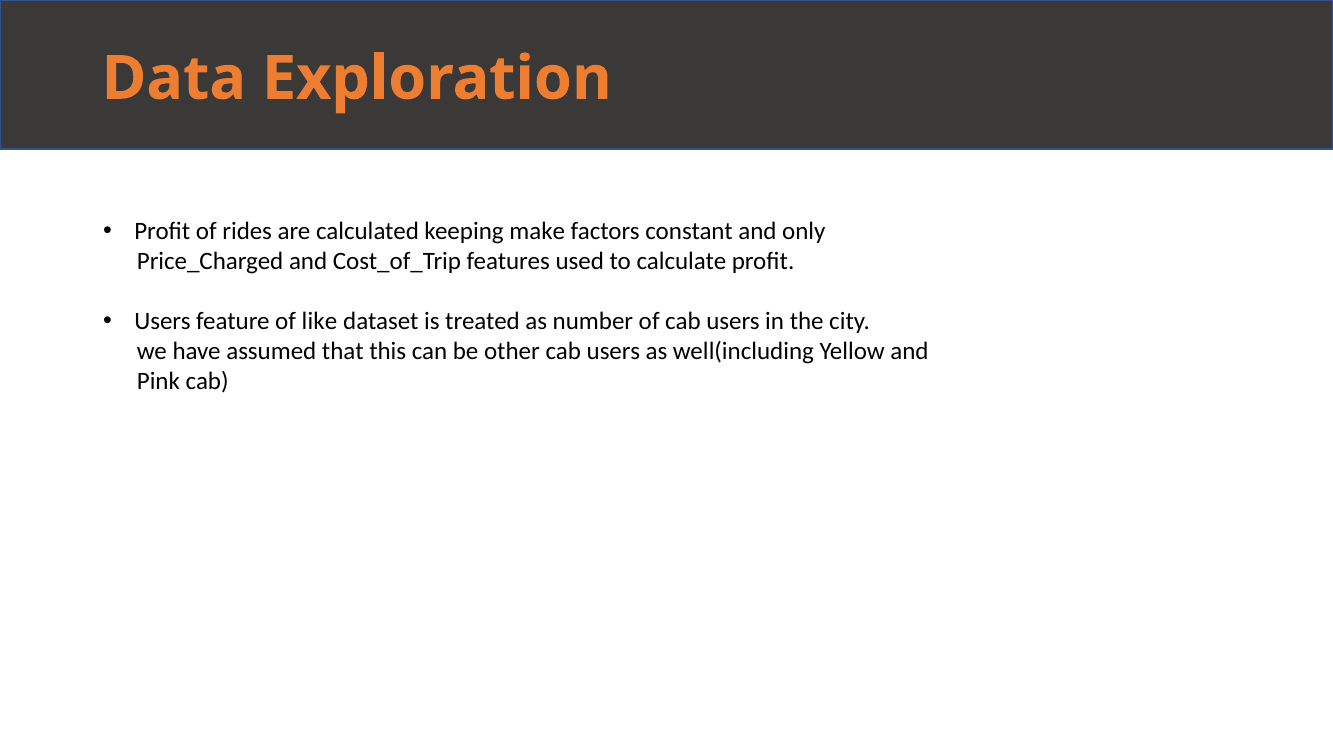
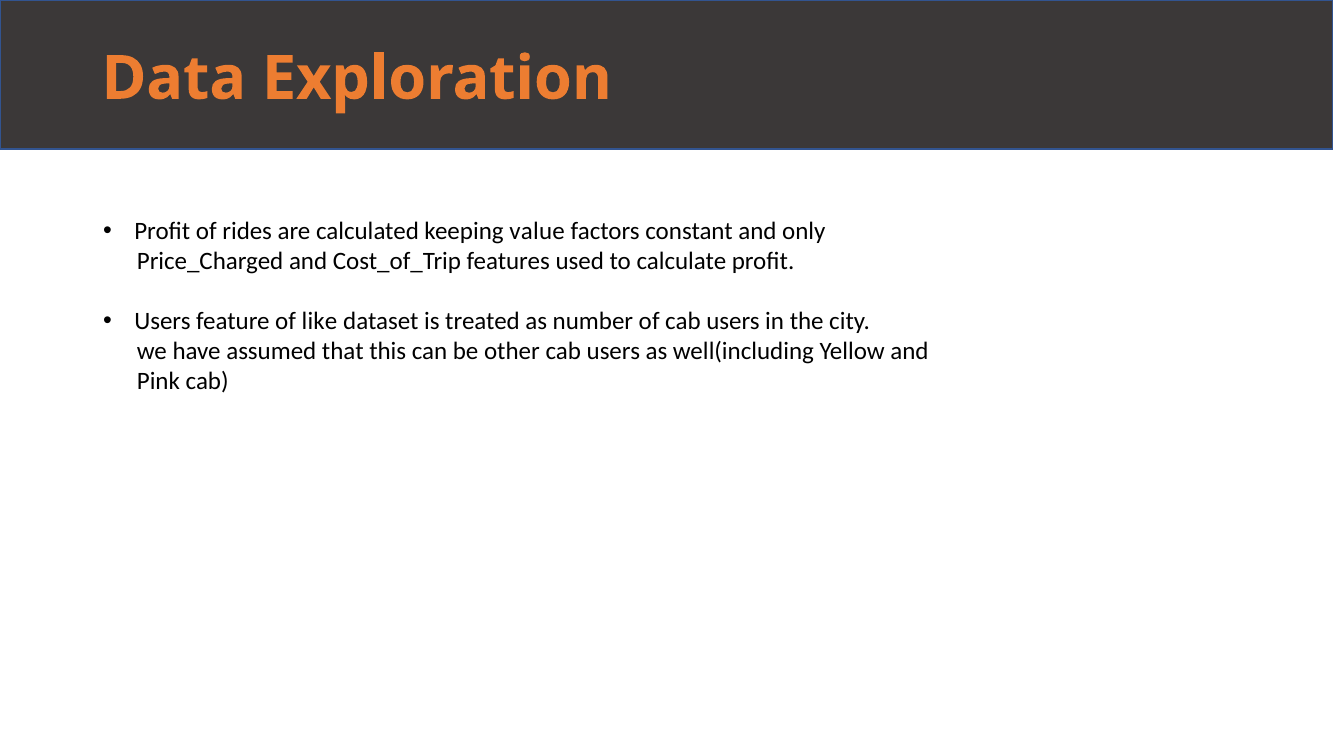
make: make -> value
